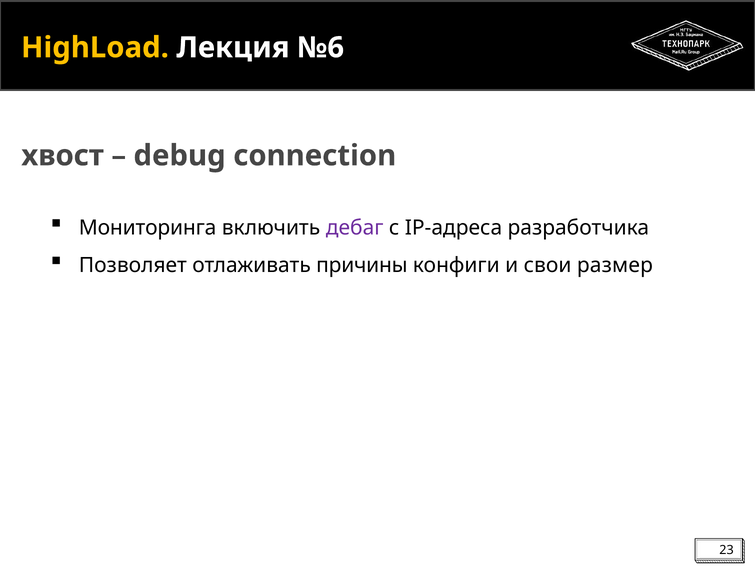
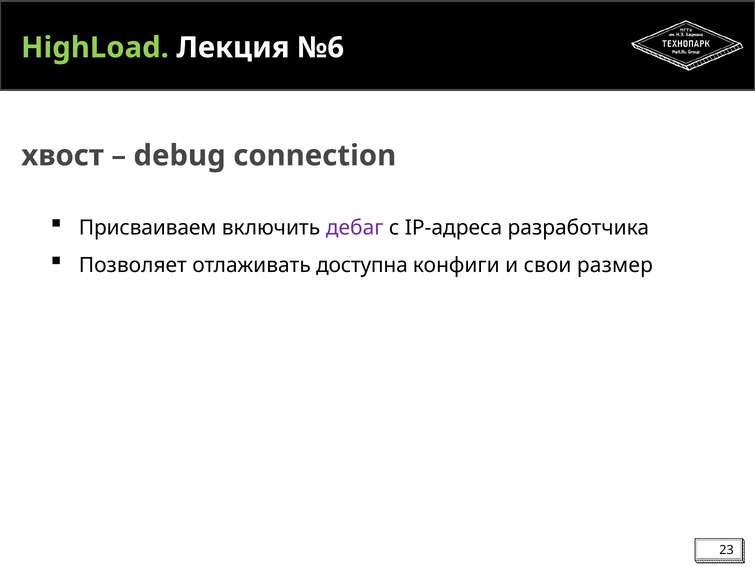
HighLoad colour: yellow -> light green
Мониторинга: Мониторинга -> Присваиваем
причины: причины -> доступна
